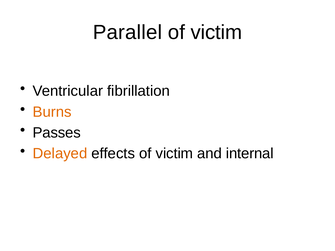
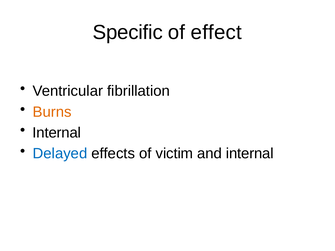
Parallel: Parallel -> Specific
victim at (216, 32): victim -> effect
Passes at (57, 133): Passes -> Internal
Delayed colour: orange -> blue
